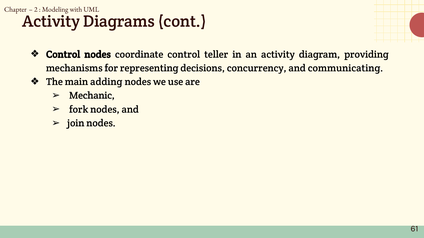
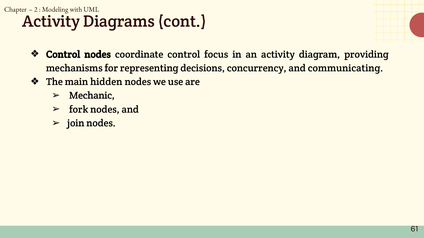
teller: teller -> focus
adding: adding -> hidden
